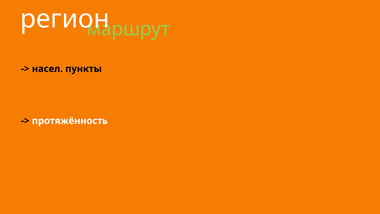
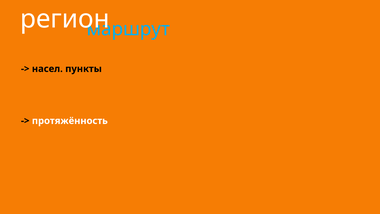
маршрут colour: light green -> light blue
